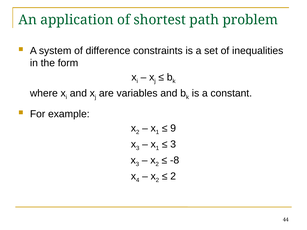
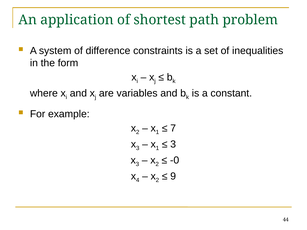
9: 9 -> 7
-8: -8 -> -0
2 at (173, 176): 2 -> 9
